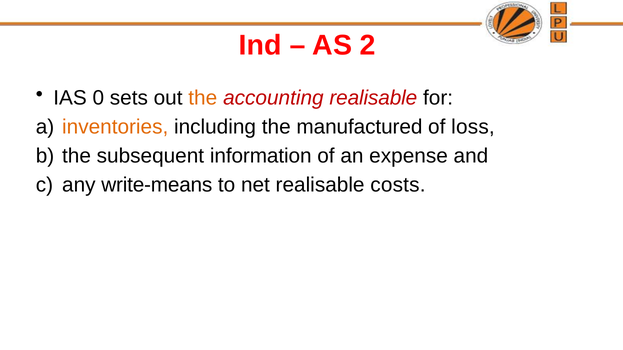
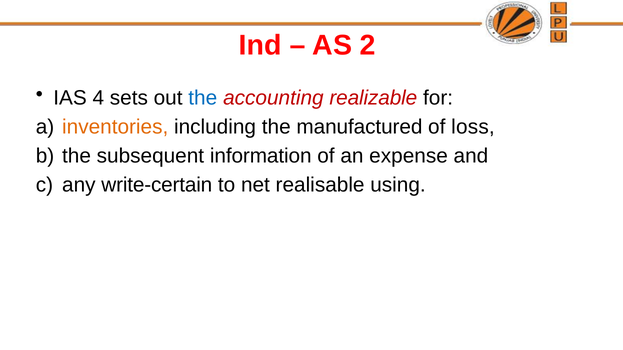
0: 0 -> 4
the at (203, 98) colour: orange -> blue
accounting realisable: realisable -> realizable
write-means: write-means -> write-certain
costs: costs -> using
